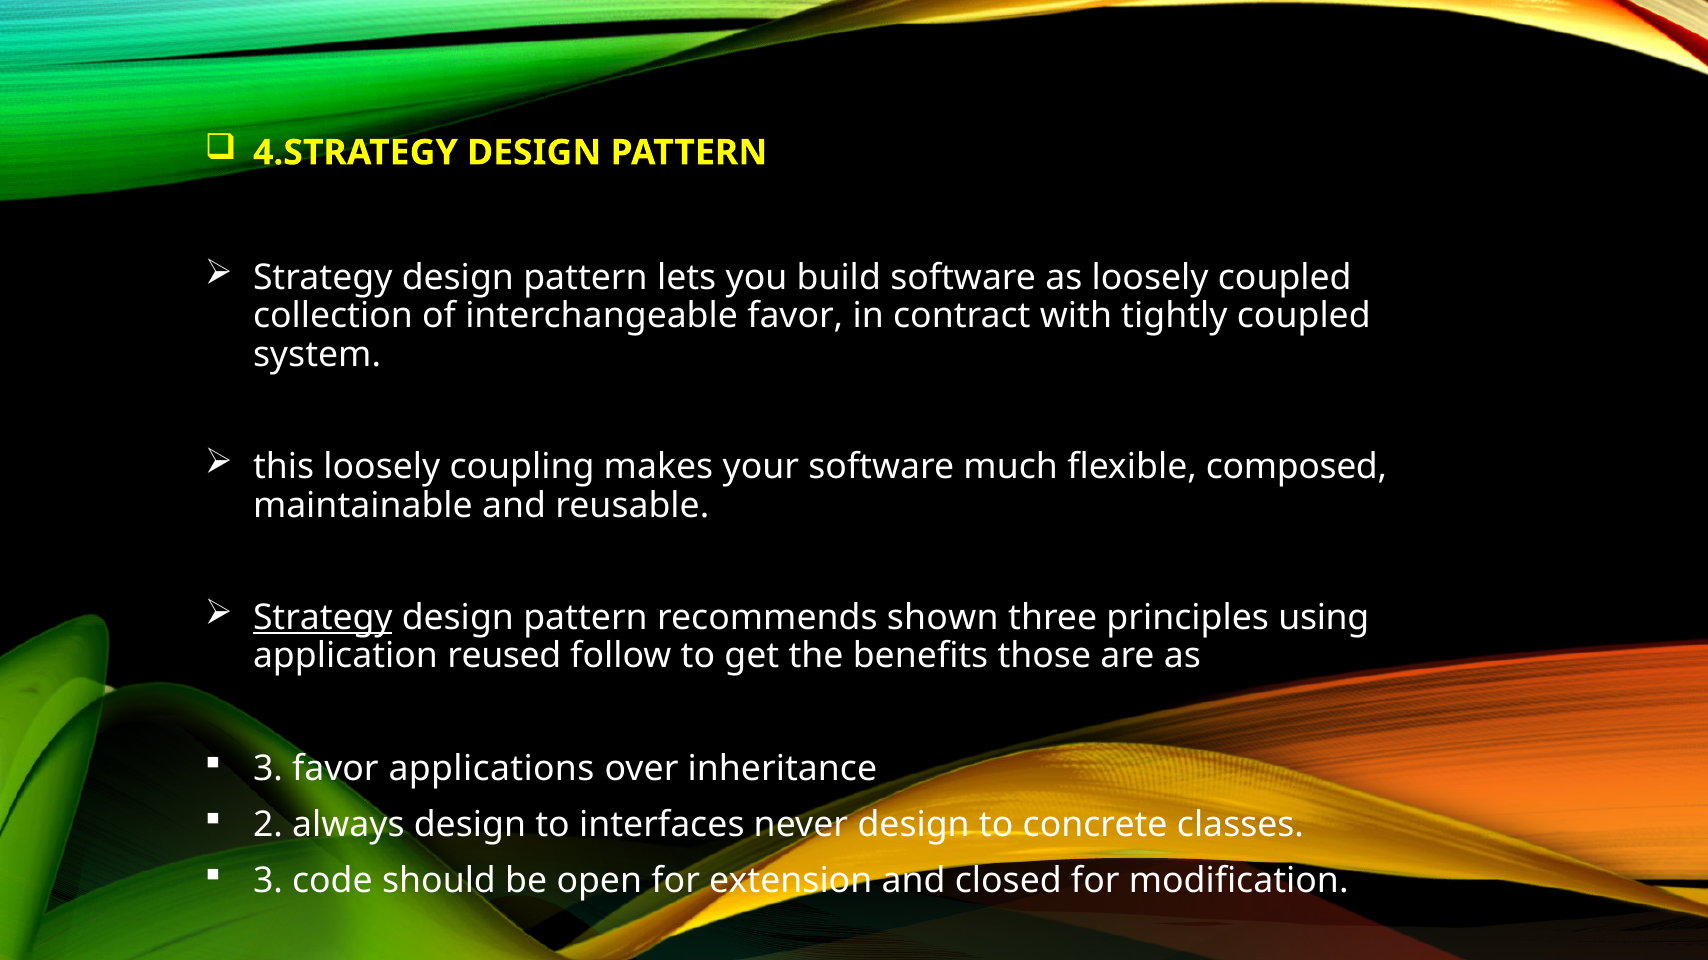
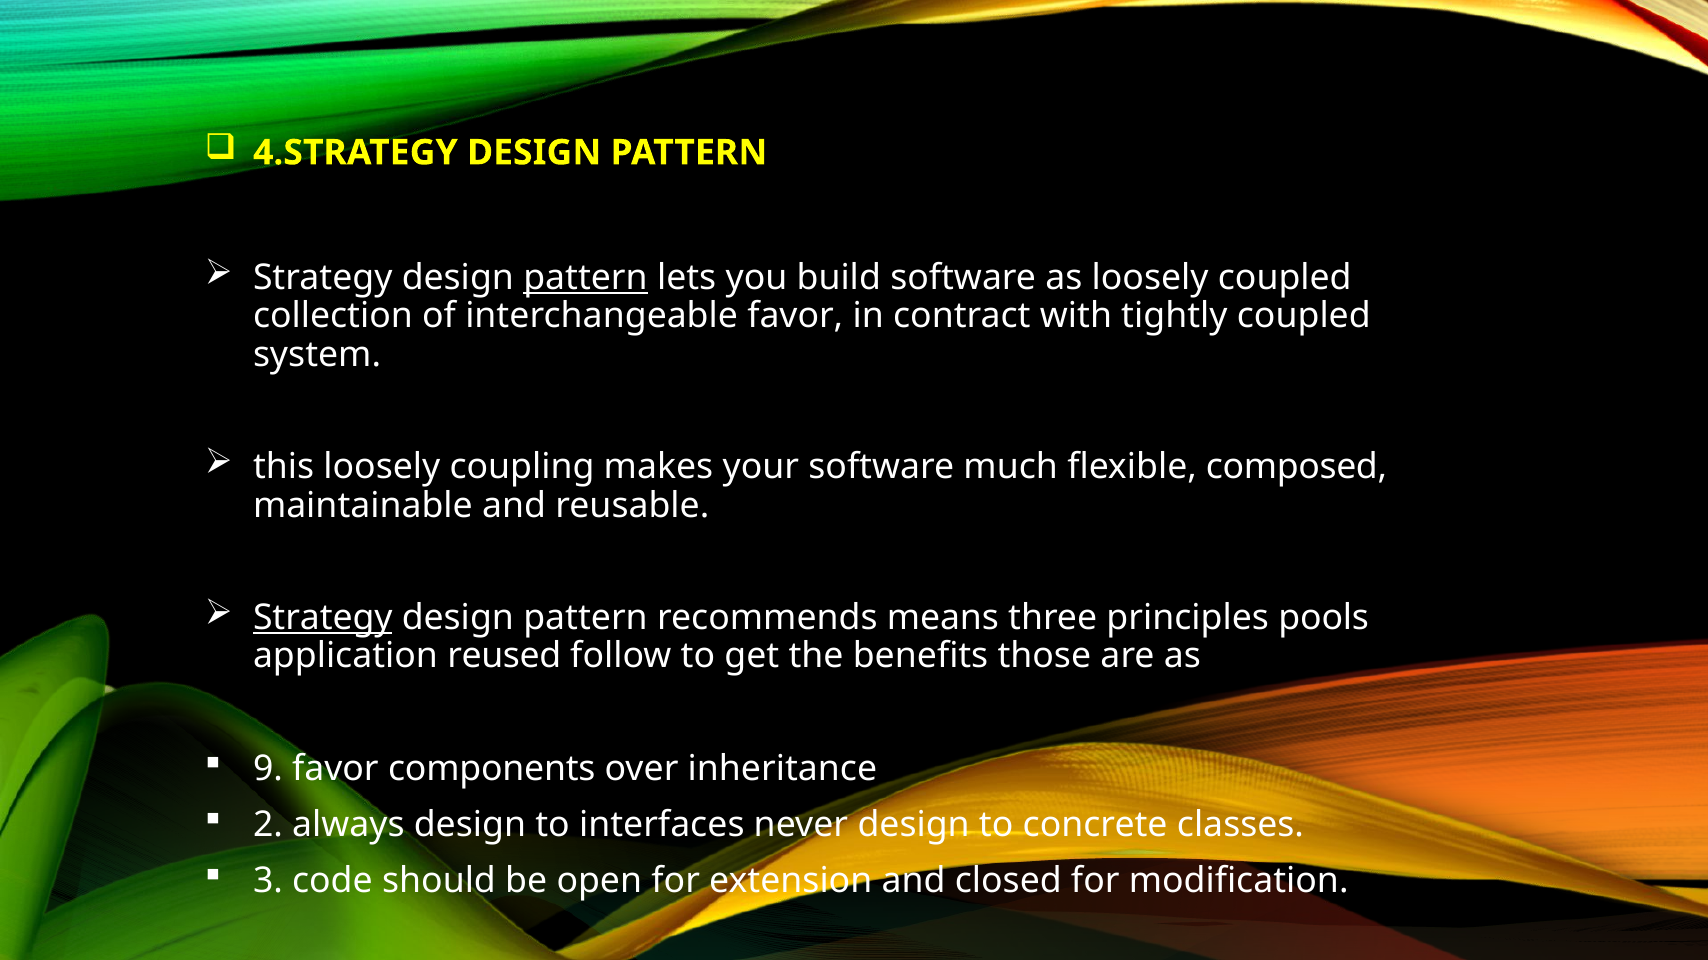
pattern at (585, 278) underline: none -> present
shown: shown -> means
using: using -> pools
3 at (268, 769): 3 -> 9
applications: applications -> components
